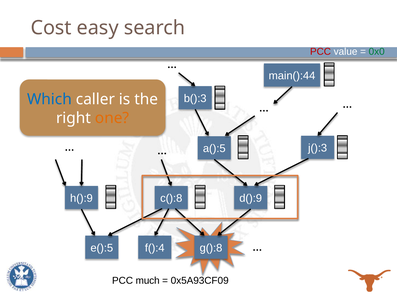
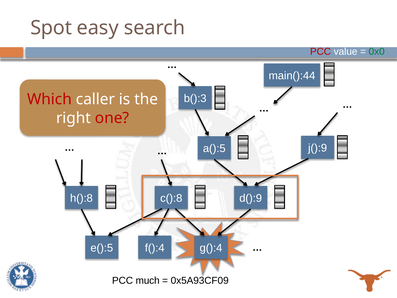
Cost: Cost -> Spot
Which colour: blue -> red
one colour: orange -> red
j():3: j():3 -> j():9
h():9: h():9 -> h():8
g():8: g():8 -> g():4
